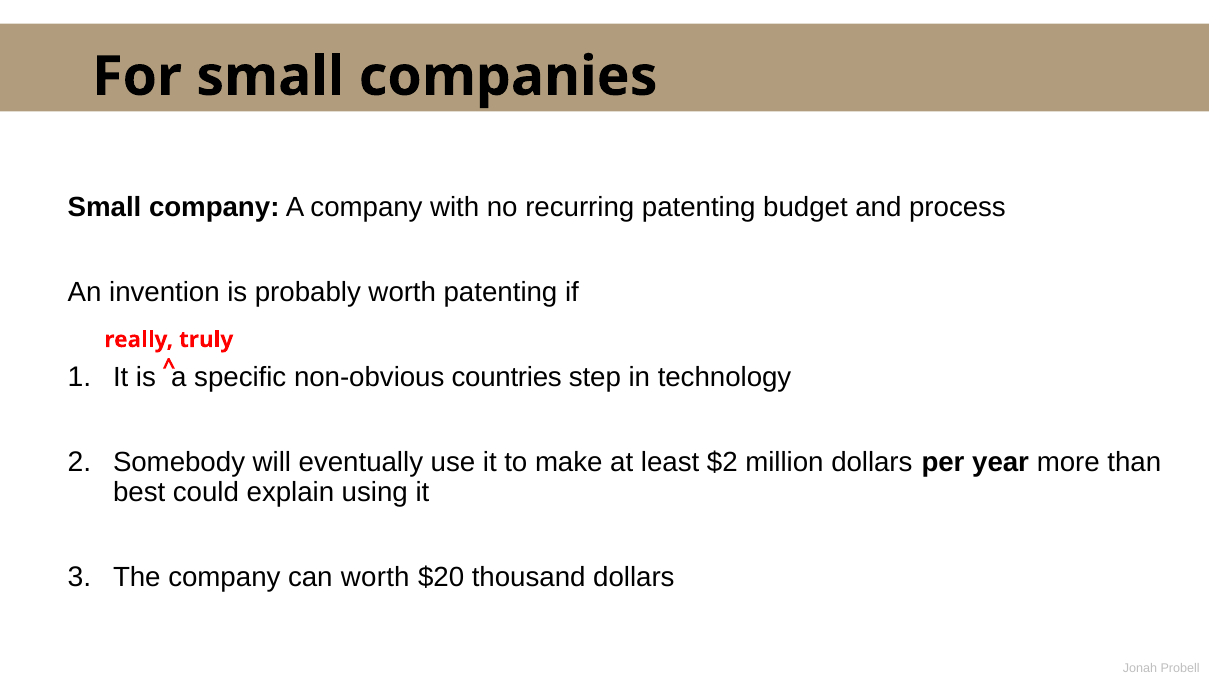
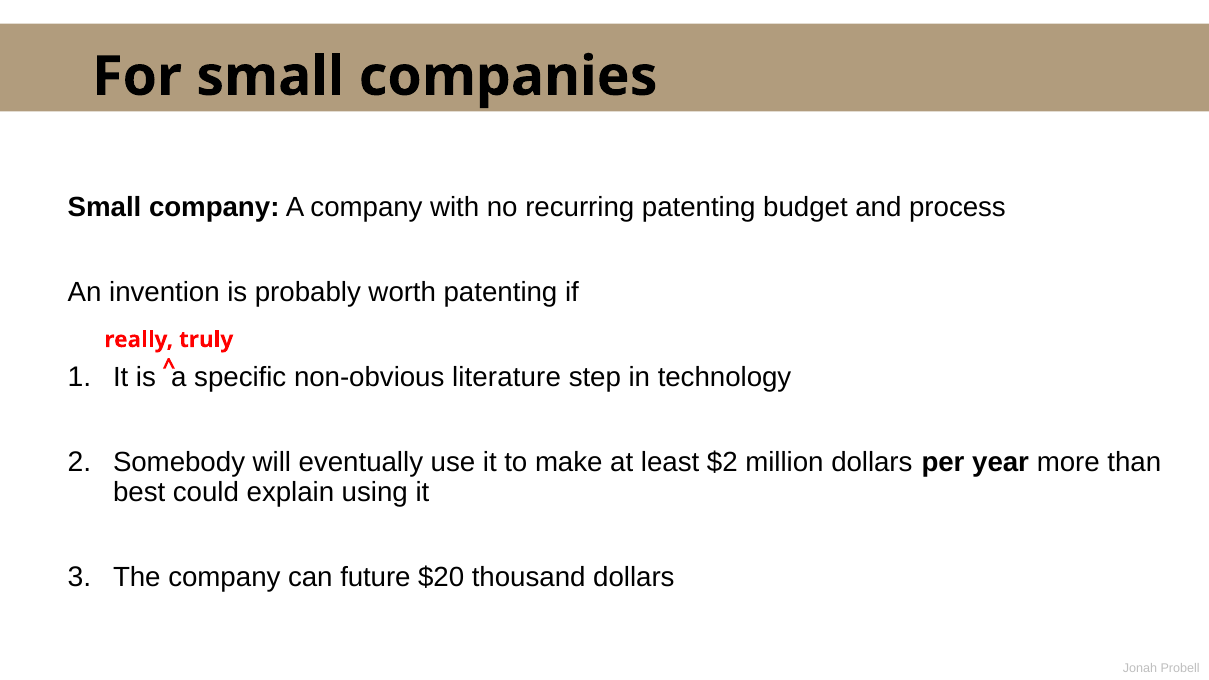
countries: countries -> literature
can worth: worth -> future
